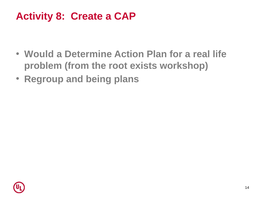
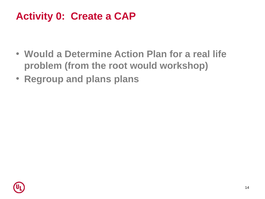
8: 8 -> 0
root exists: exists -> would
and being: being -> plans
